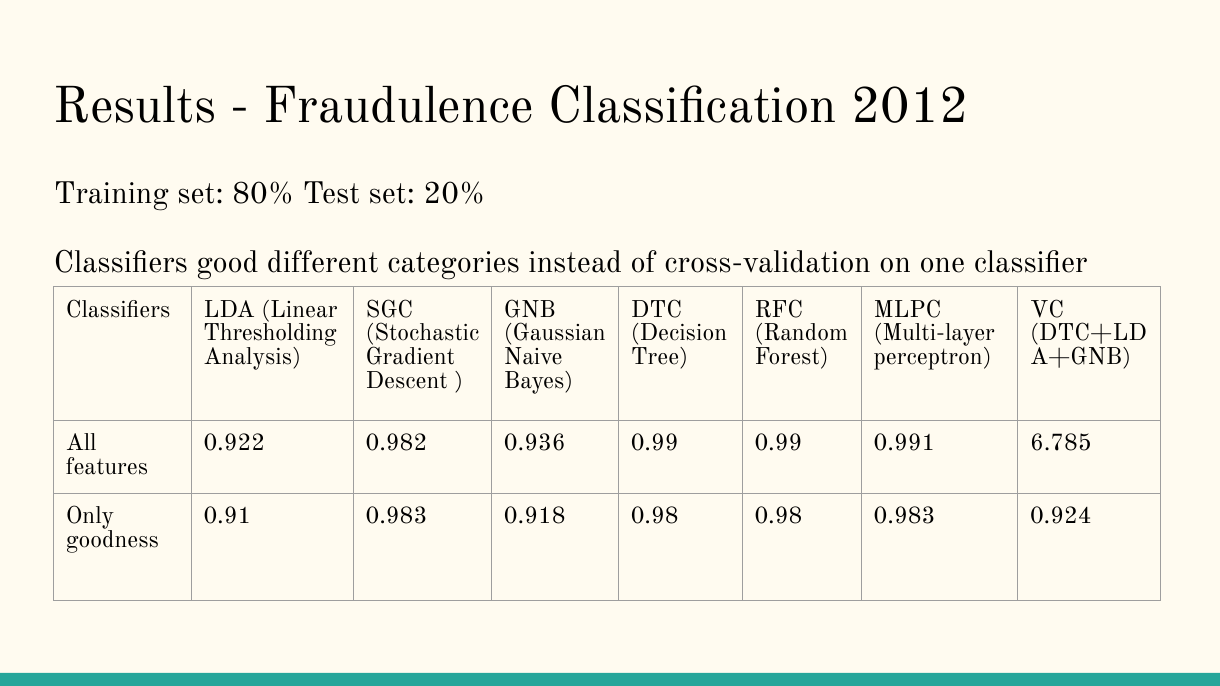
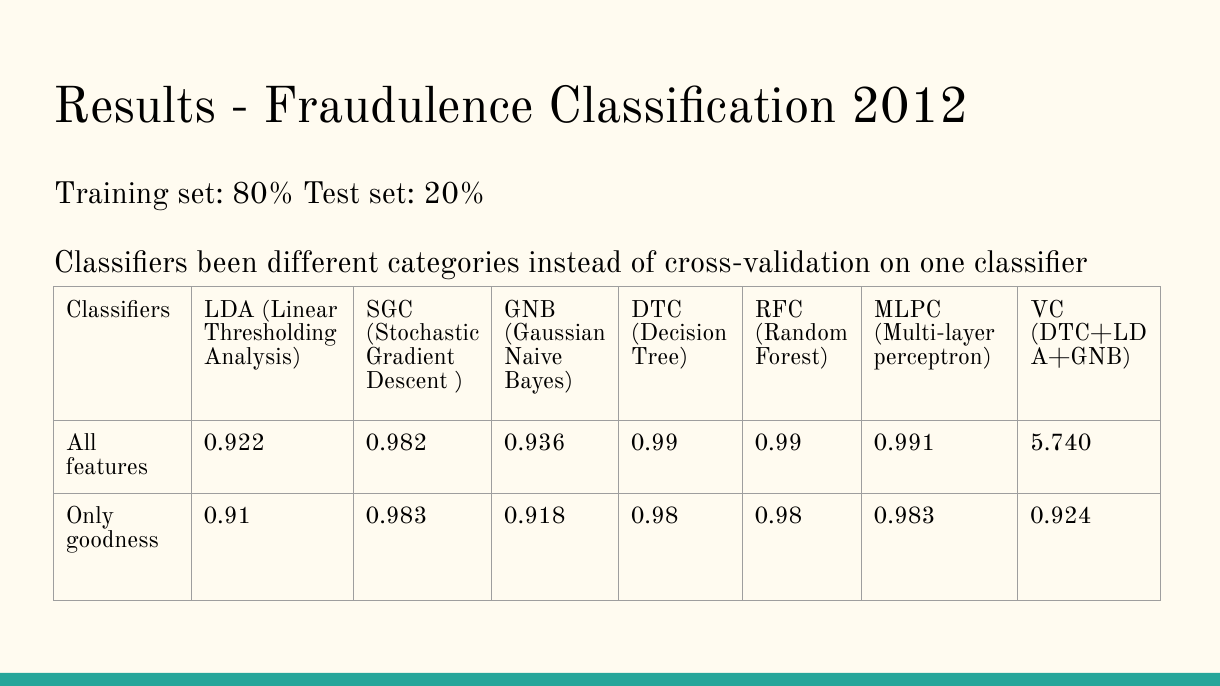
good: good -> been
6.785: 6.785 -> 5.740
